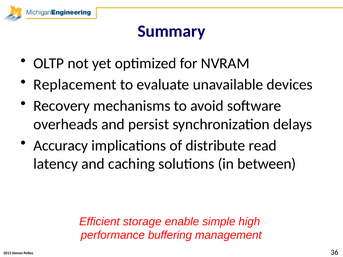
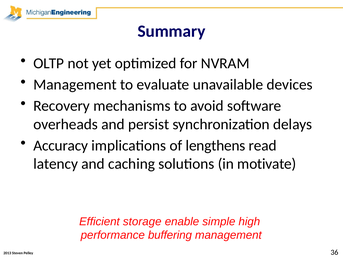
Replacement at (75, 85): Replacement -> Management
distribute: distribute -> lengthens
between: between -> motivate
